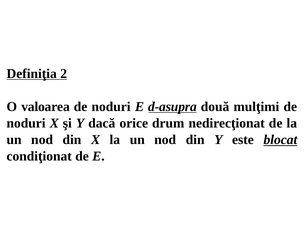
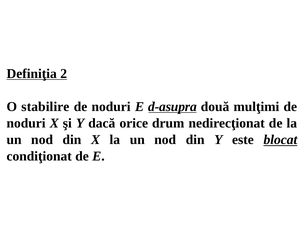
valoarea: valoarea -> stabilire
